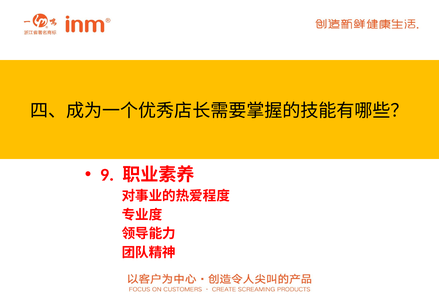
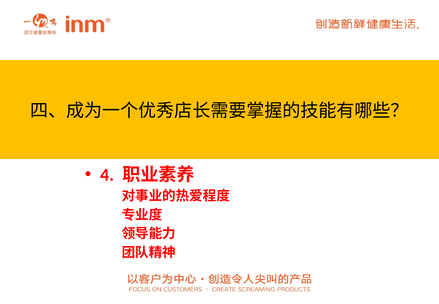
9: 9 -> 4
